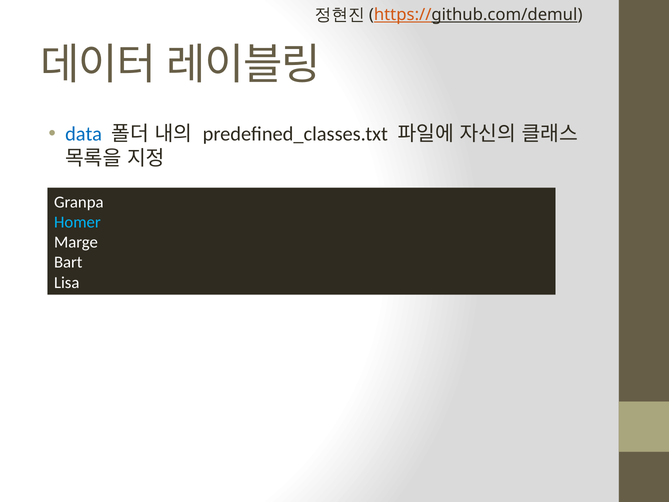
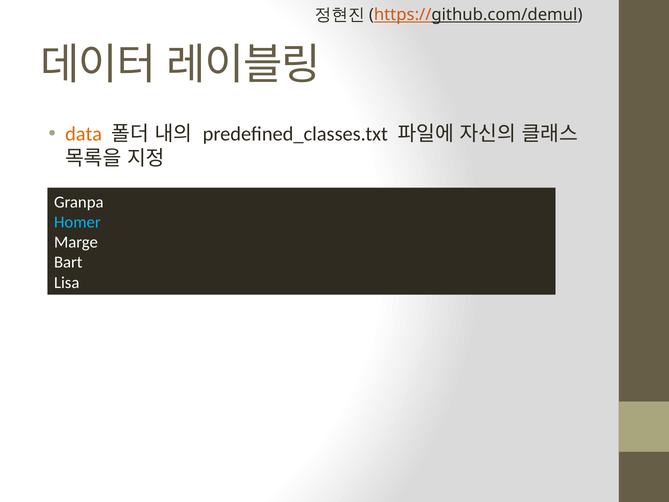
data colour: blue -> orange
